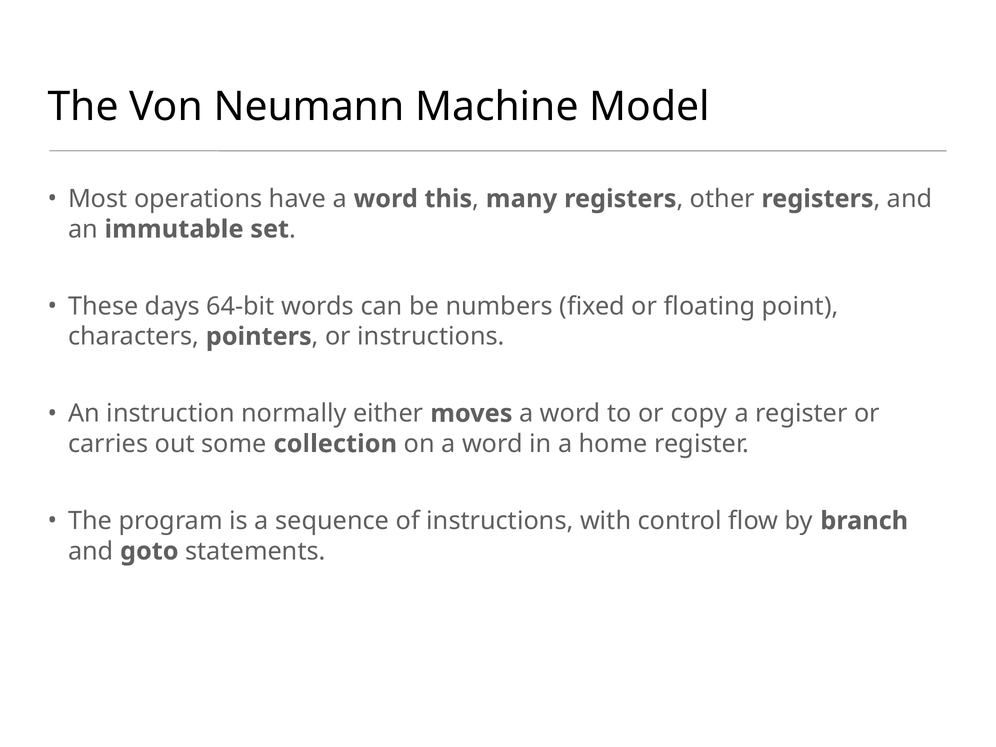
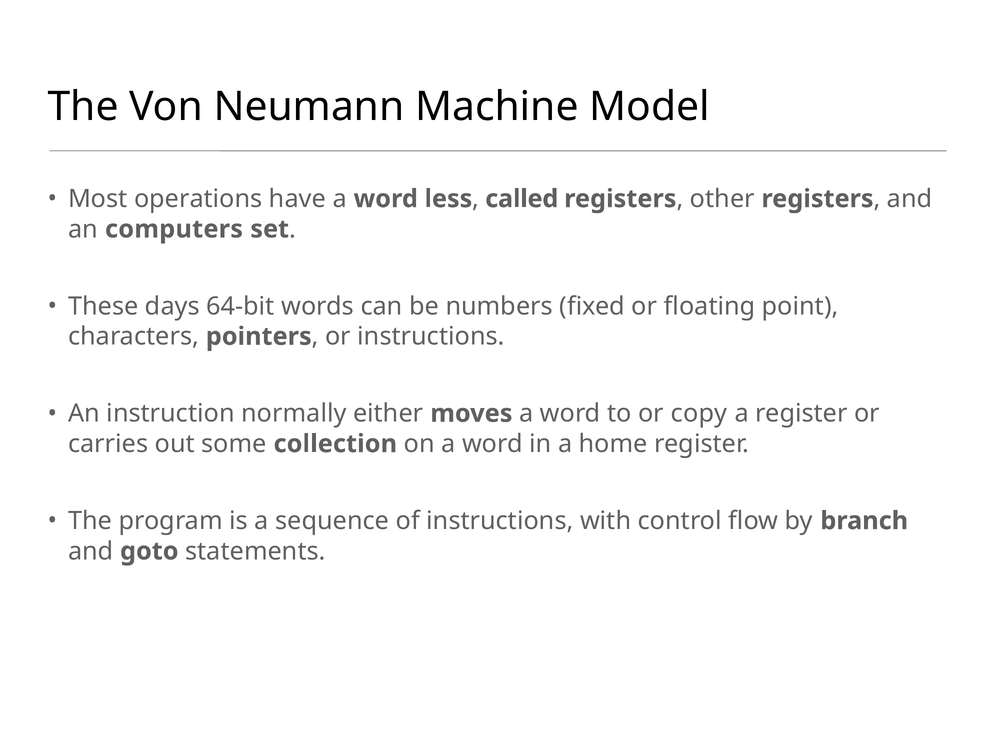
this: this -> less
many: many -> called
immutable: immutable -> computers
